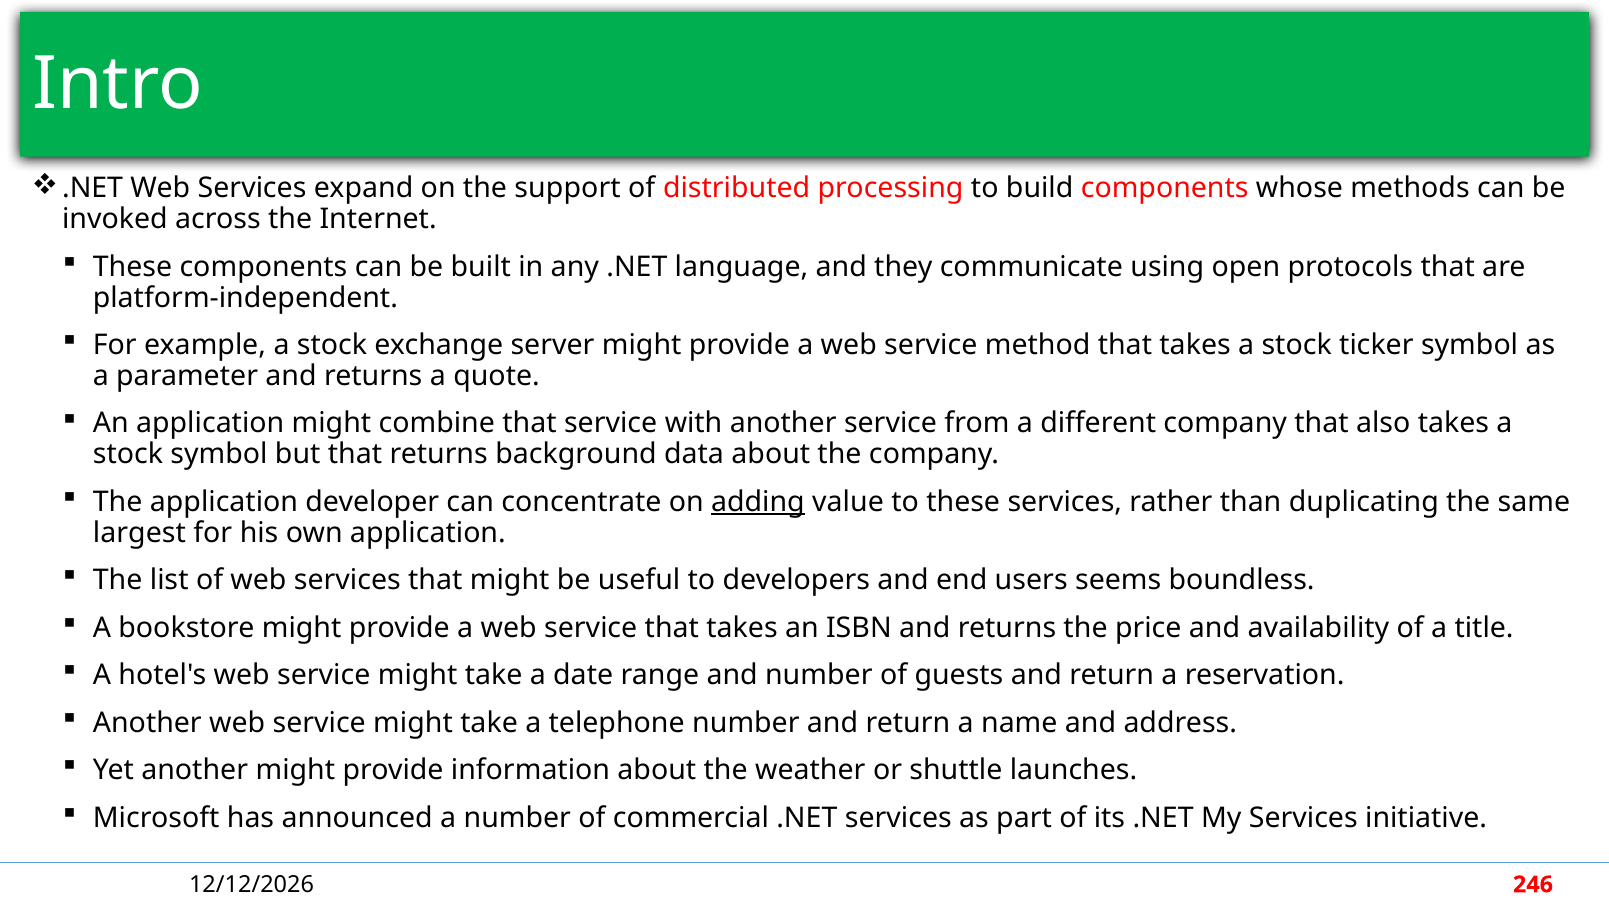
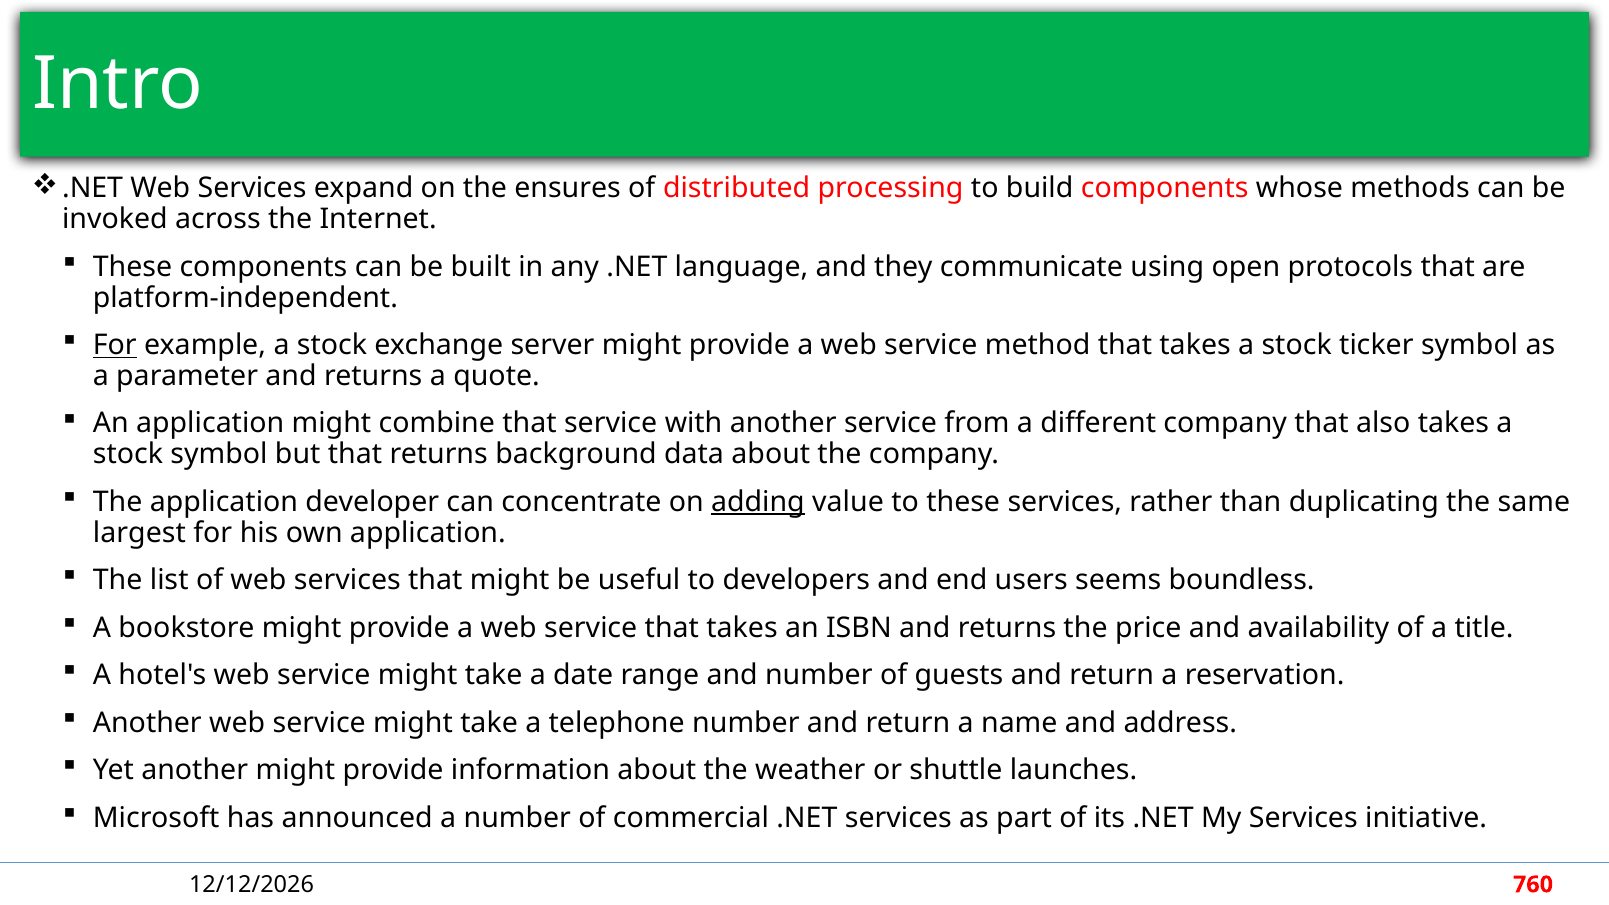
support: support -> ensures
For at (115, 345) underline: none -> present
246: 246 -> 760
